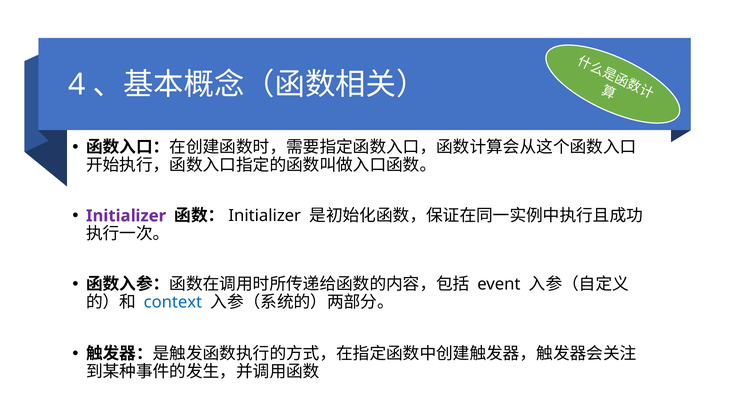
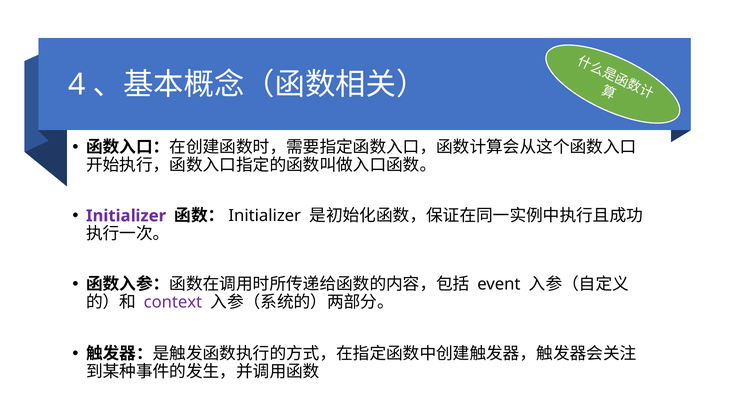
context colour: blue -> purple
